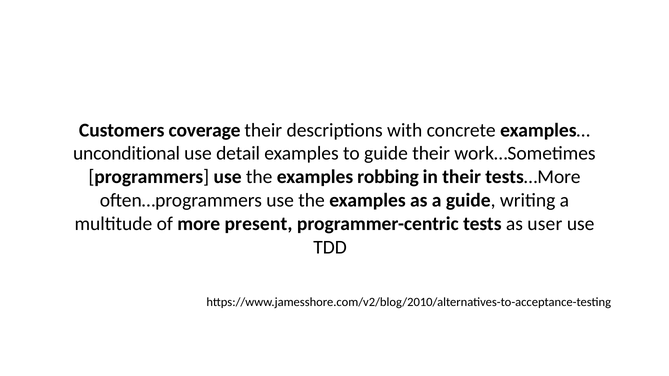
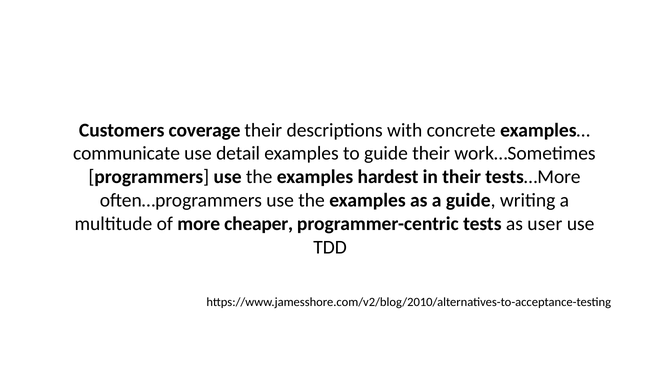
unconditional: unconditional -> communicate
robbing: robbing -> hardest
present: present -> cheaper
